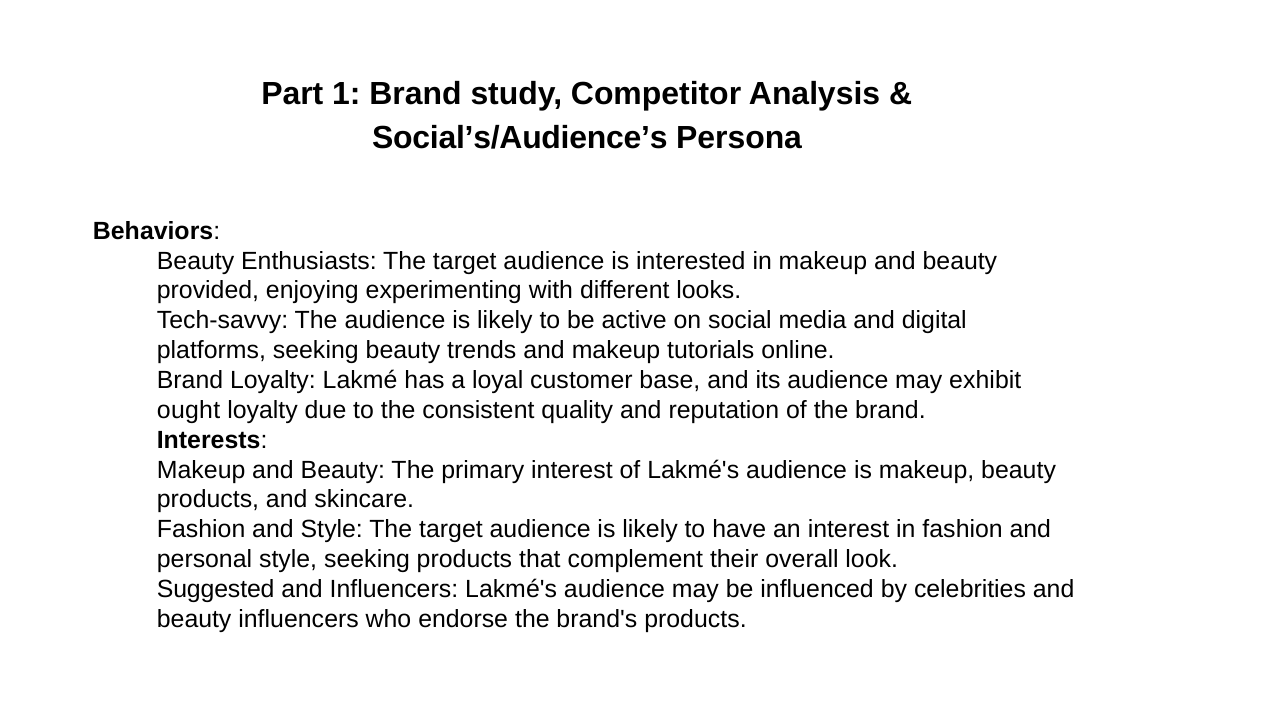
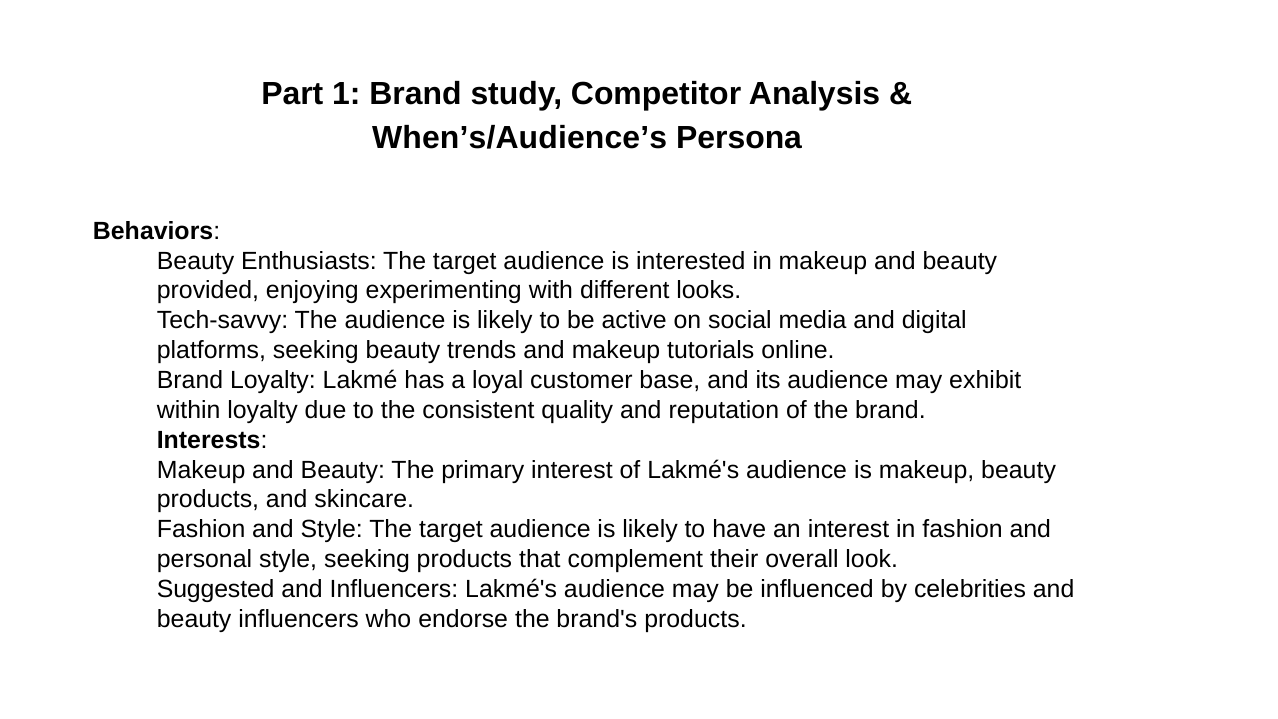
Social’s/Audience’s: Social’s/Audience’s -> When’s/Audience’s
ought: ought -> within
